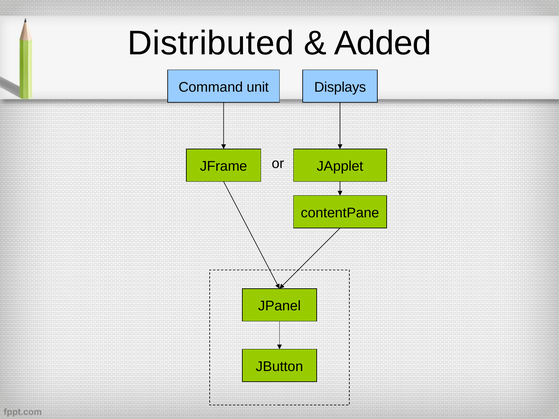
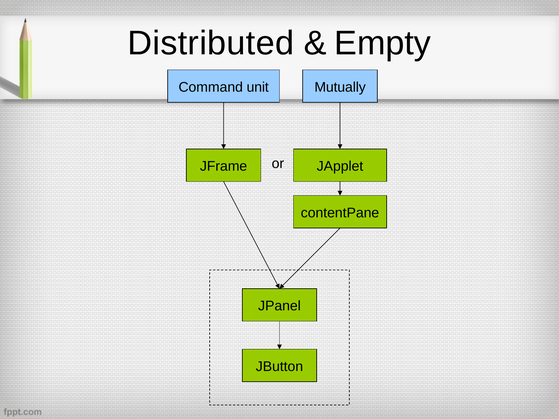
Added: Added -> Empty
Displays: Displays -> Mutually
